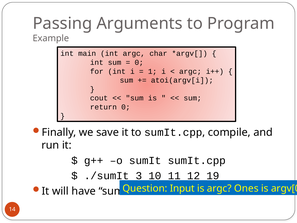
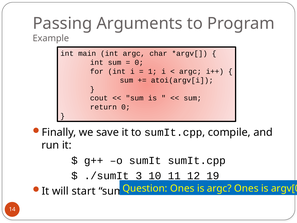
Input at (182, 188): Input -> Ones
have: have -> start
